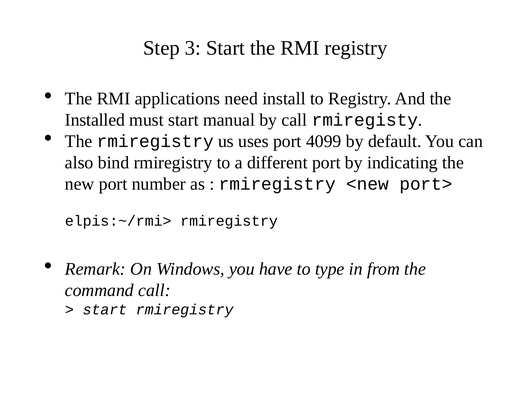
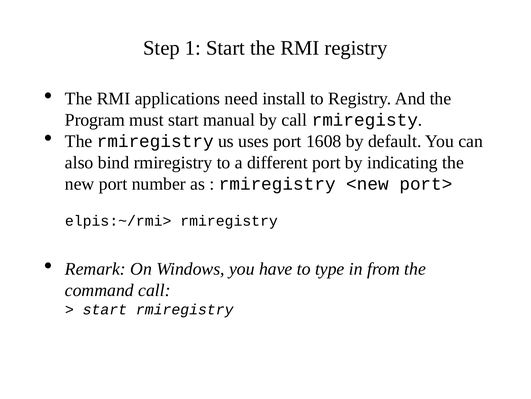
3: 3 -> 1
Installed: Installed -> Program
4099: 4099 -> 1608
